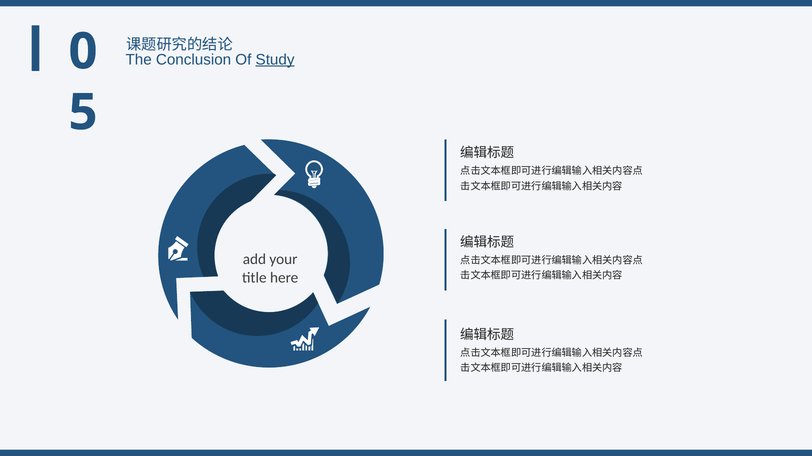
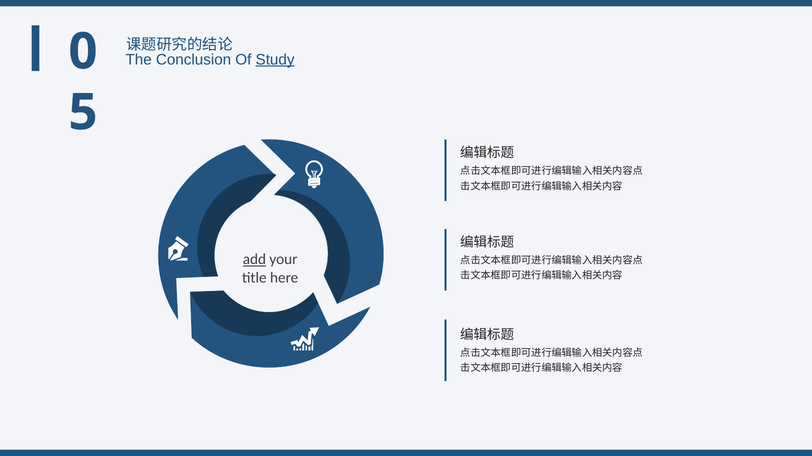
add underline: none -> present
